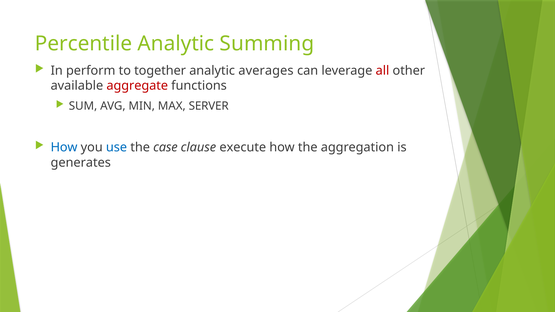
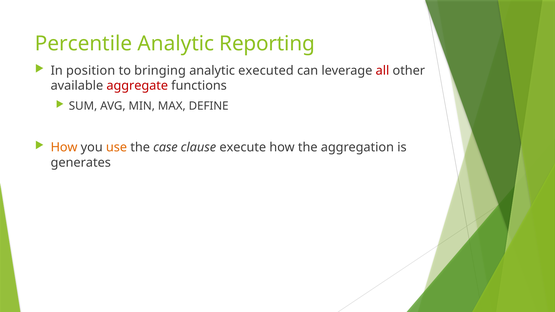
Summing: Summing -> Reporting
perform: perform -> position
together: together -> bringing
averages: averages -> executed
SERVER: SERVER -> DEFINE
How at (64, 147) colour: blue -> orange
use colour: blue -> orange
